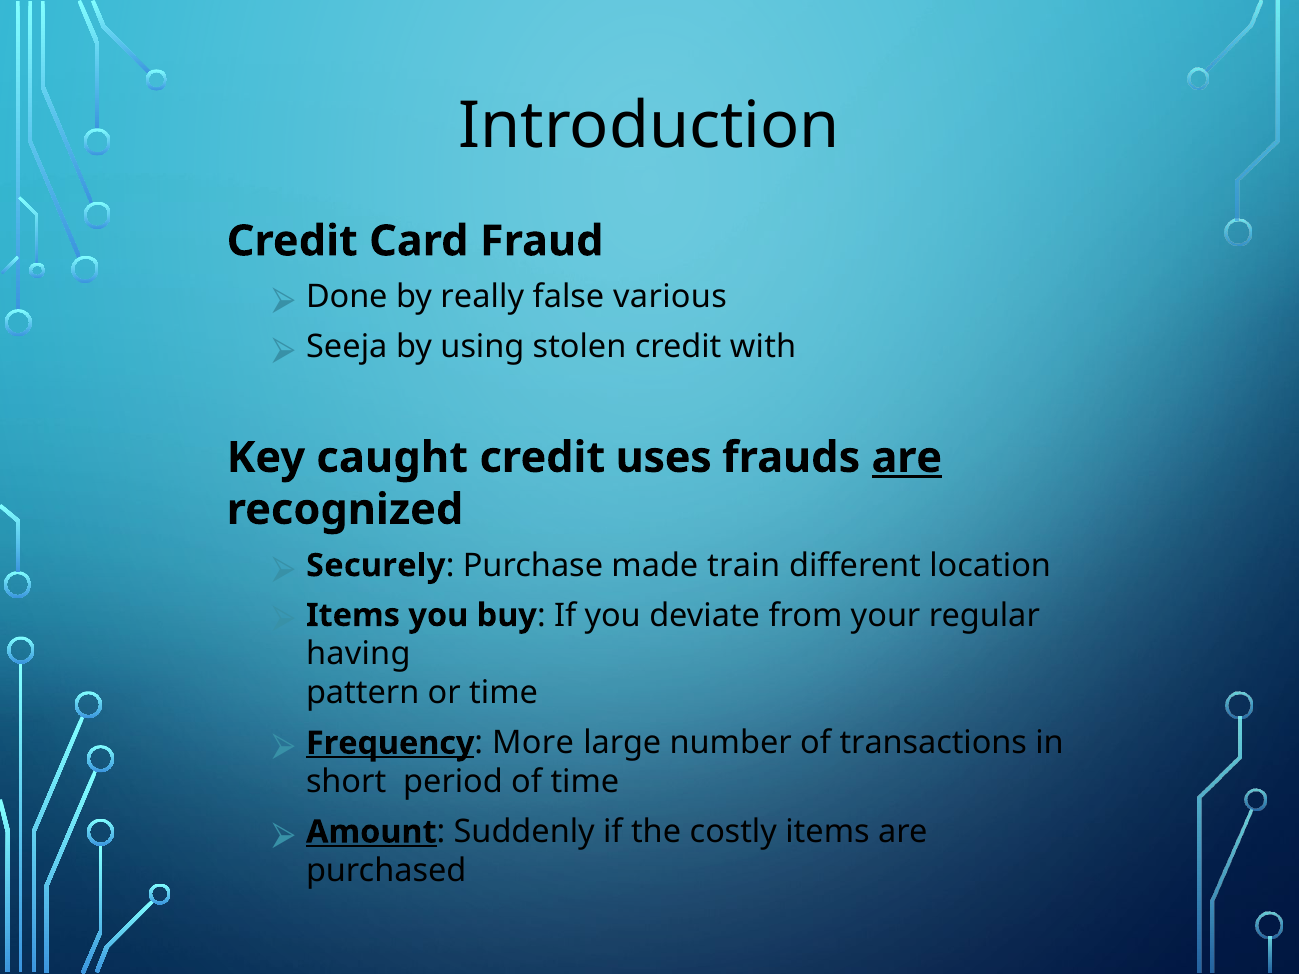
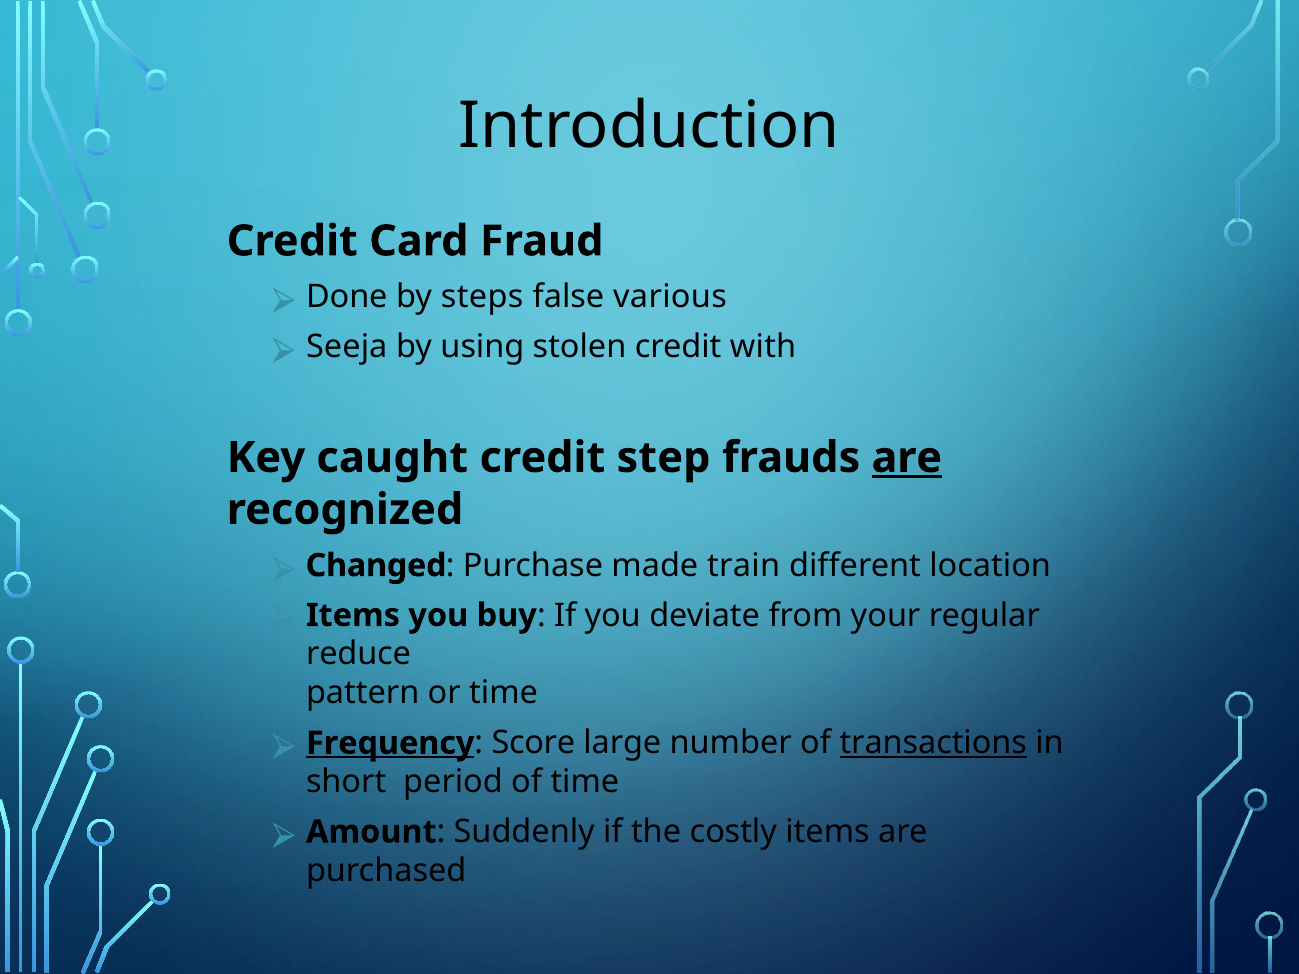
really: really -> steps
uses: uses -> step
Securely: Securely -> Changed
having: having -> reduce
More: More -> Score
transactions underline: none -> present
Amount underline: present -> none
